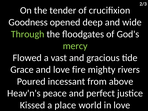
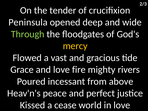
Goodness: Goodness -> Peninsula
mercy colour: light green -> yellow
place: place -> cease
